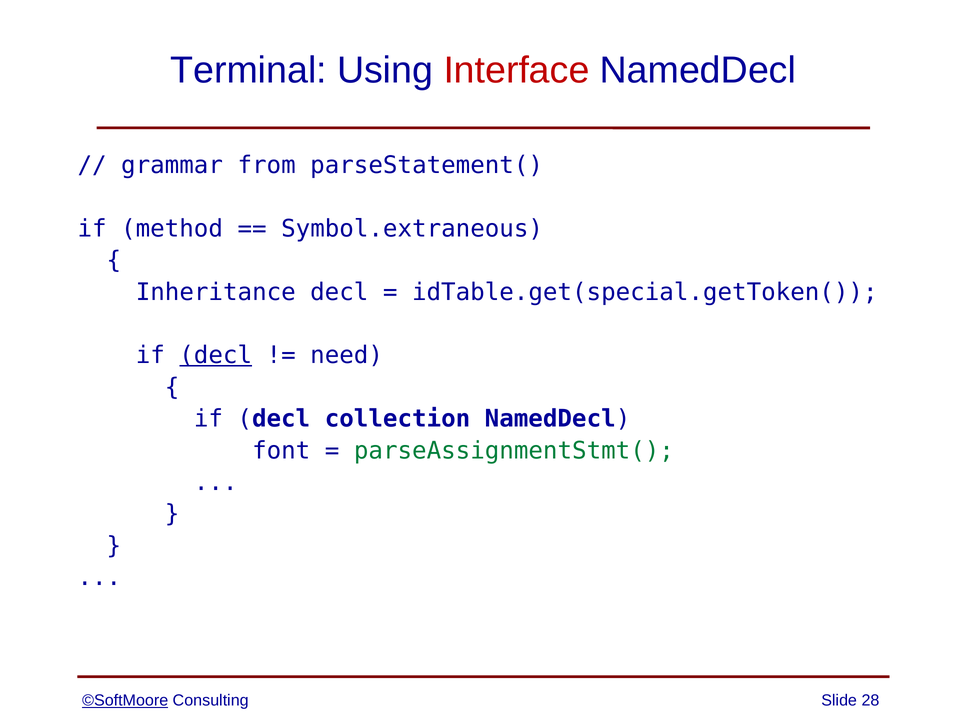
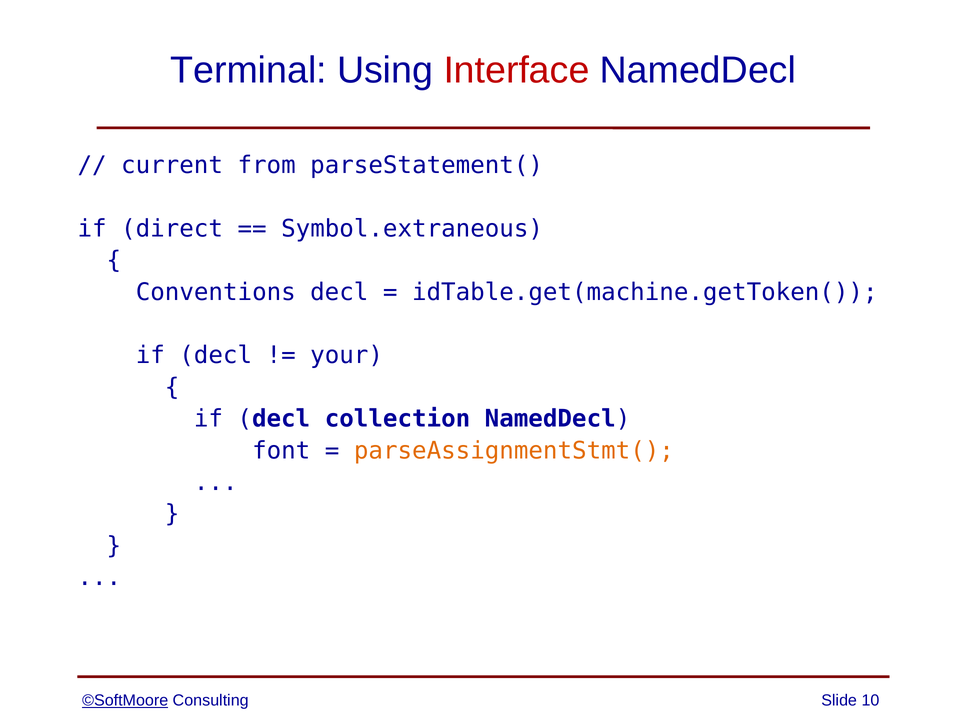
grammar: grammar -> current
method: method -> direct
Inheritance: Inheritance -> Conventions
idTable.get(special.getToken(: idTable.get(special.getToken( -> idTable.get(machine.getToken(
decl at (216, 356) underline: present -> none
need: need -> your
parseAssignmentStmt( colour: green -> orange
28: 28 -> 10
